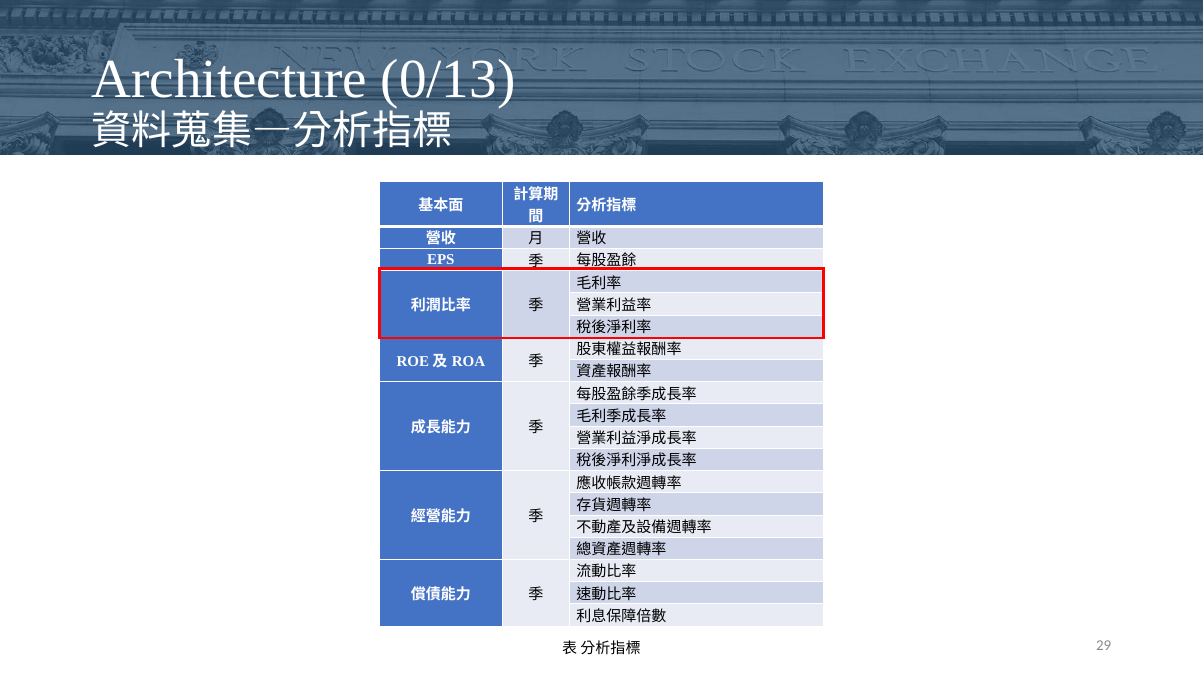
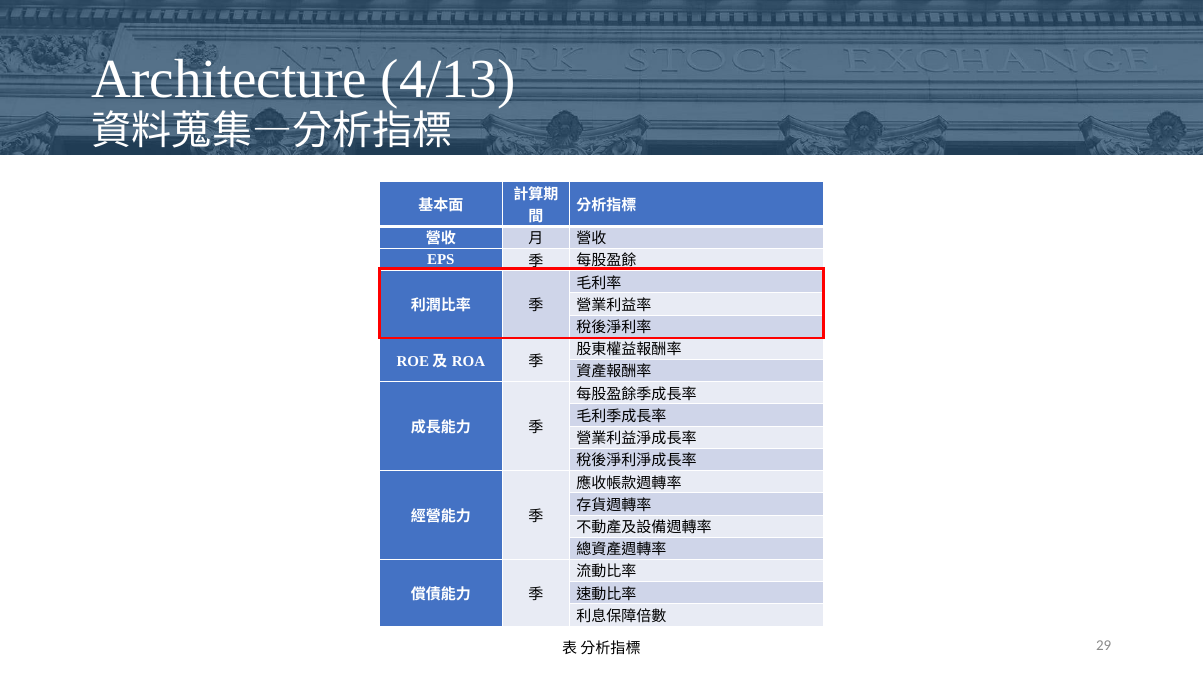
0/13: 0/13 -> 4/13
